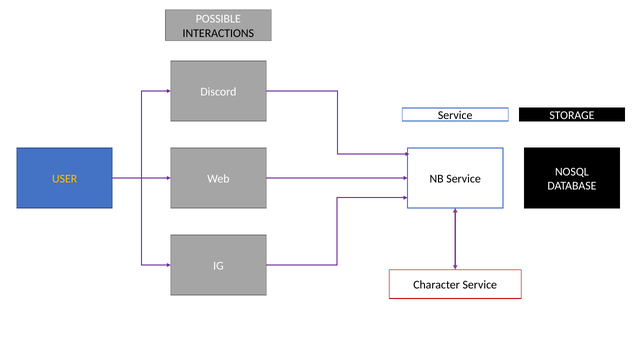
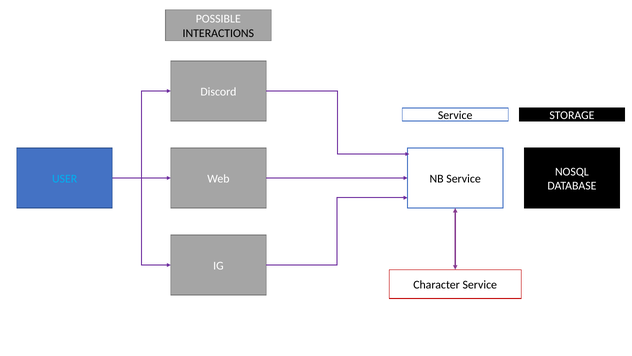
USER colour: yellow -> light blue
